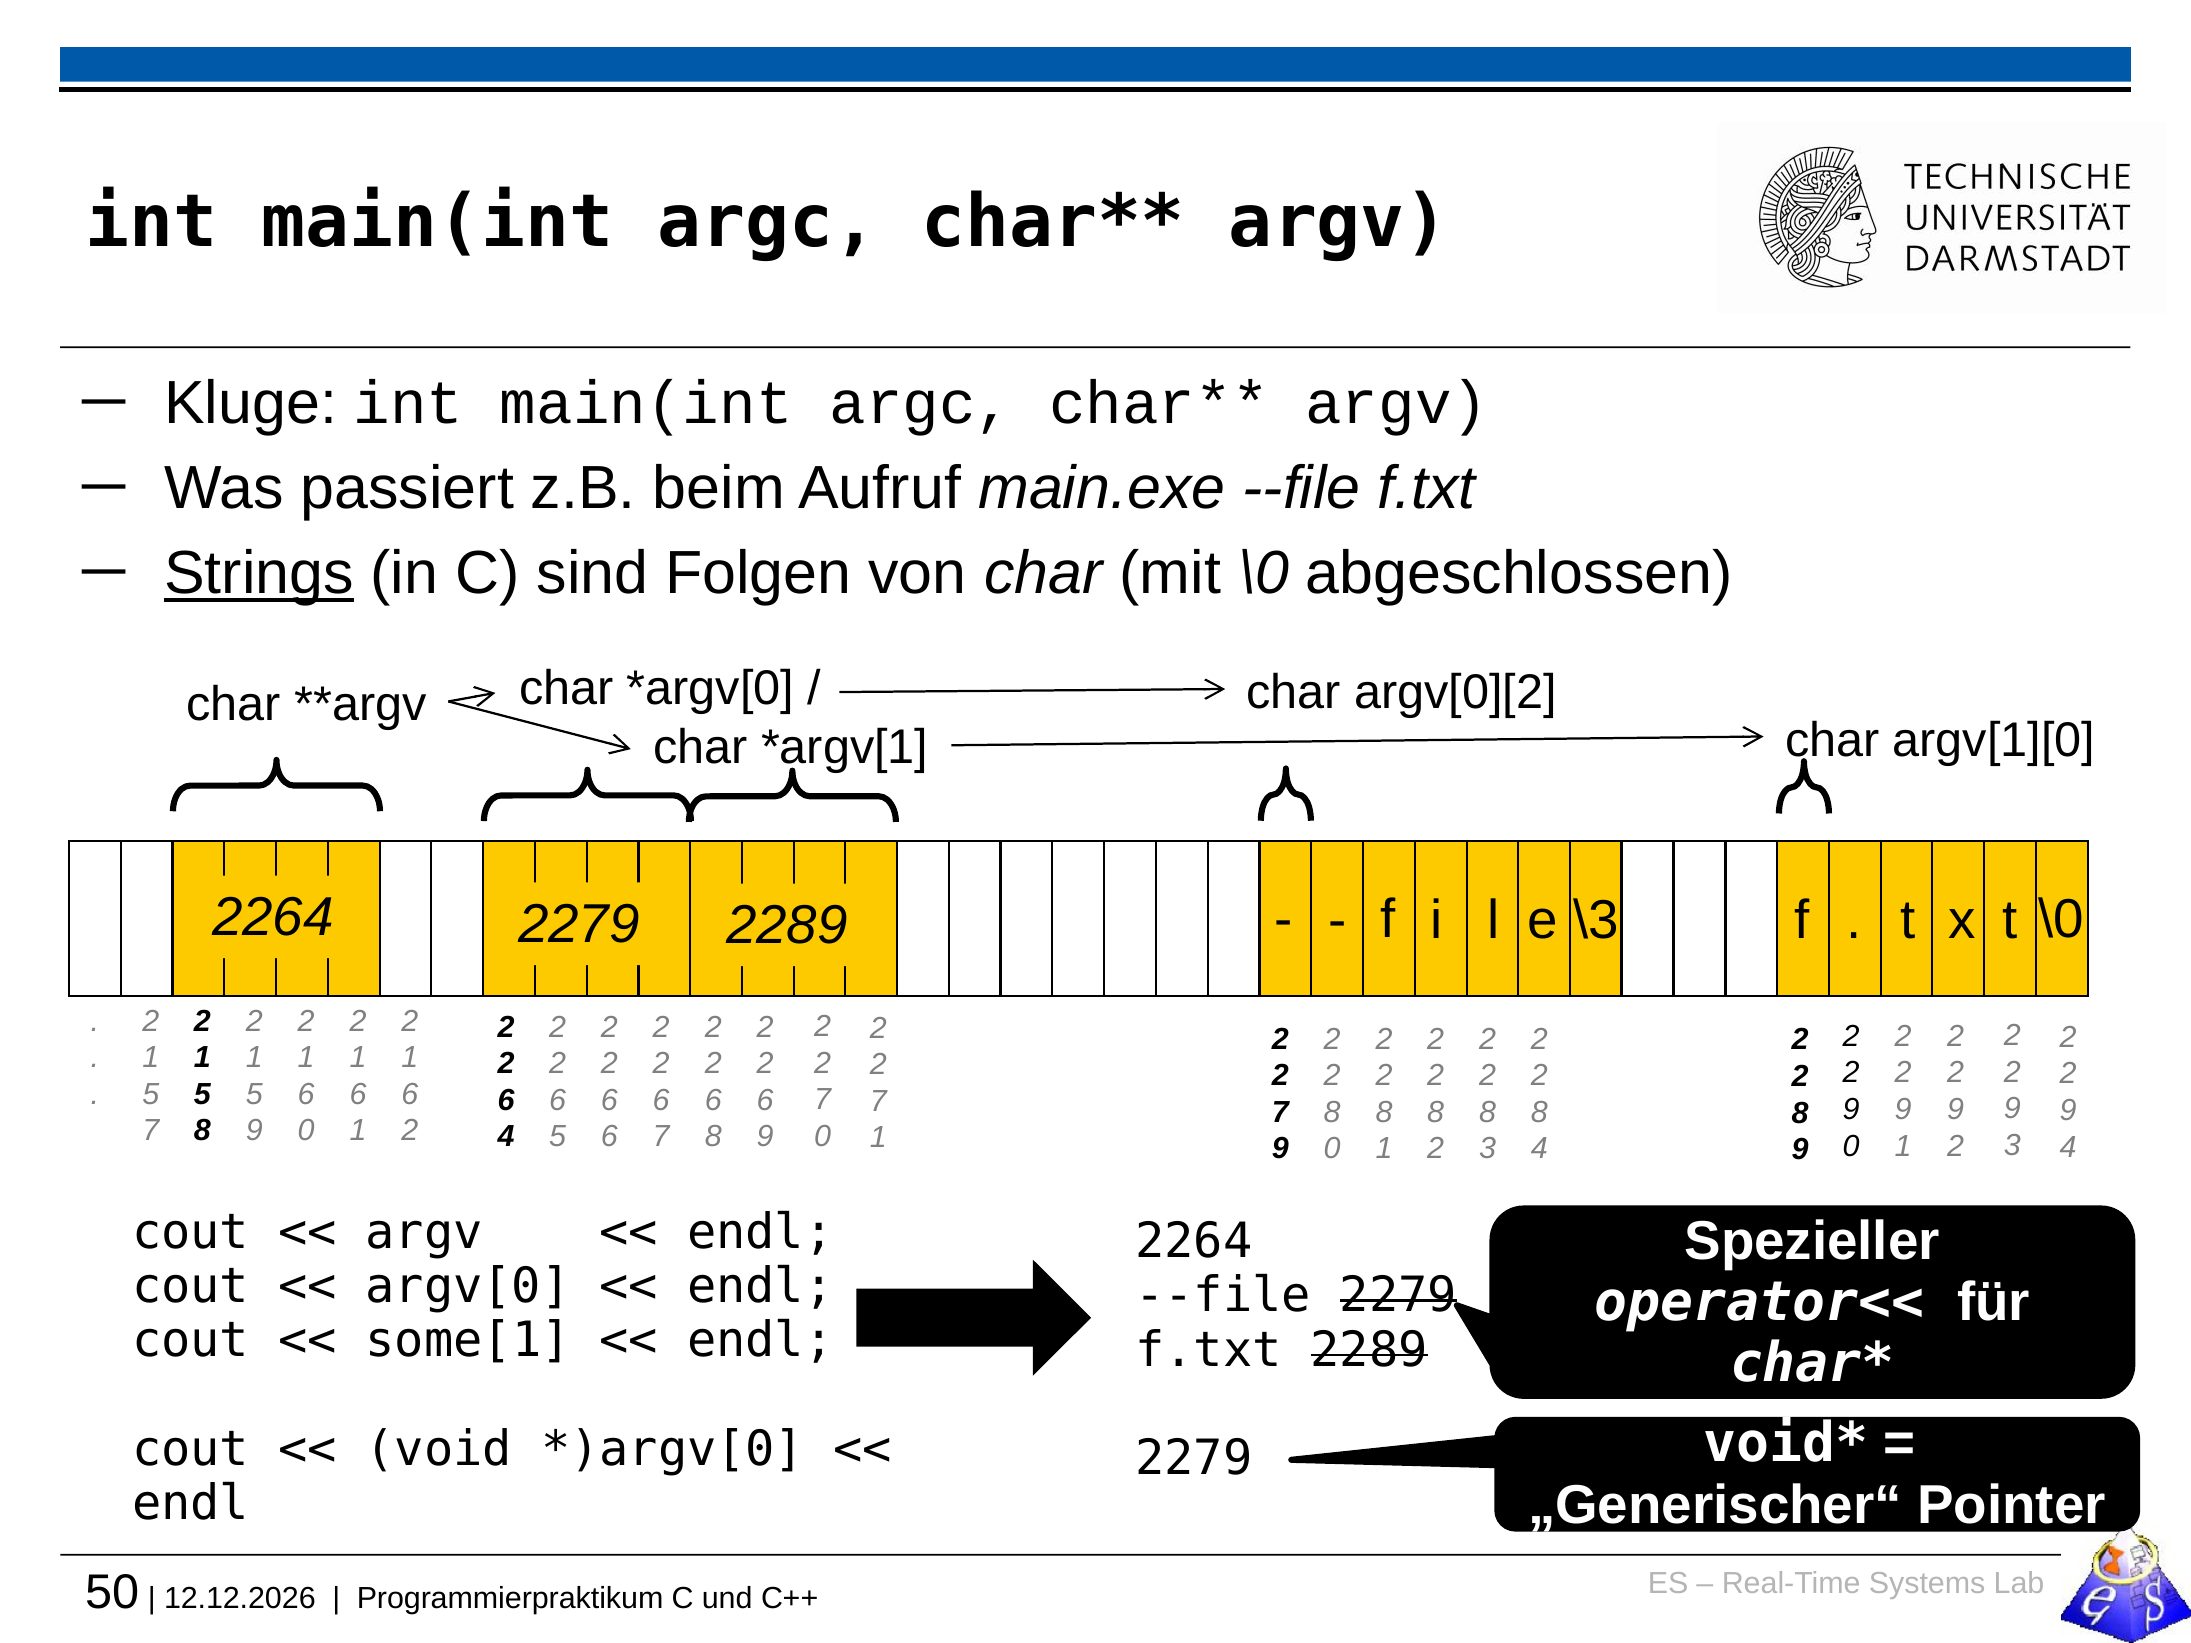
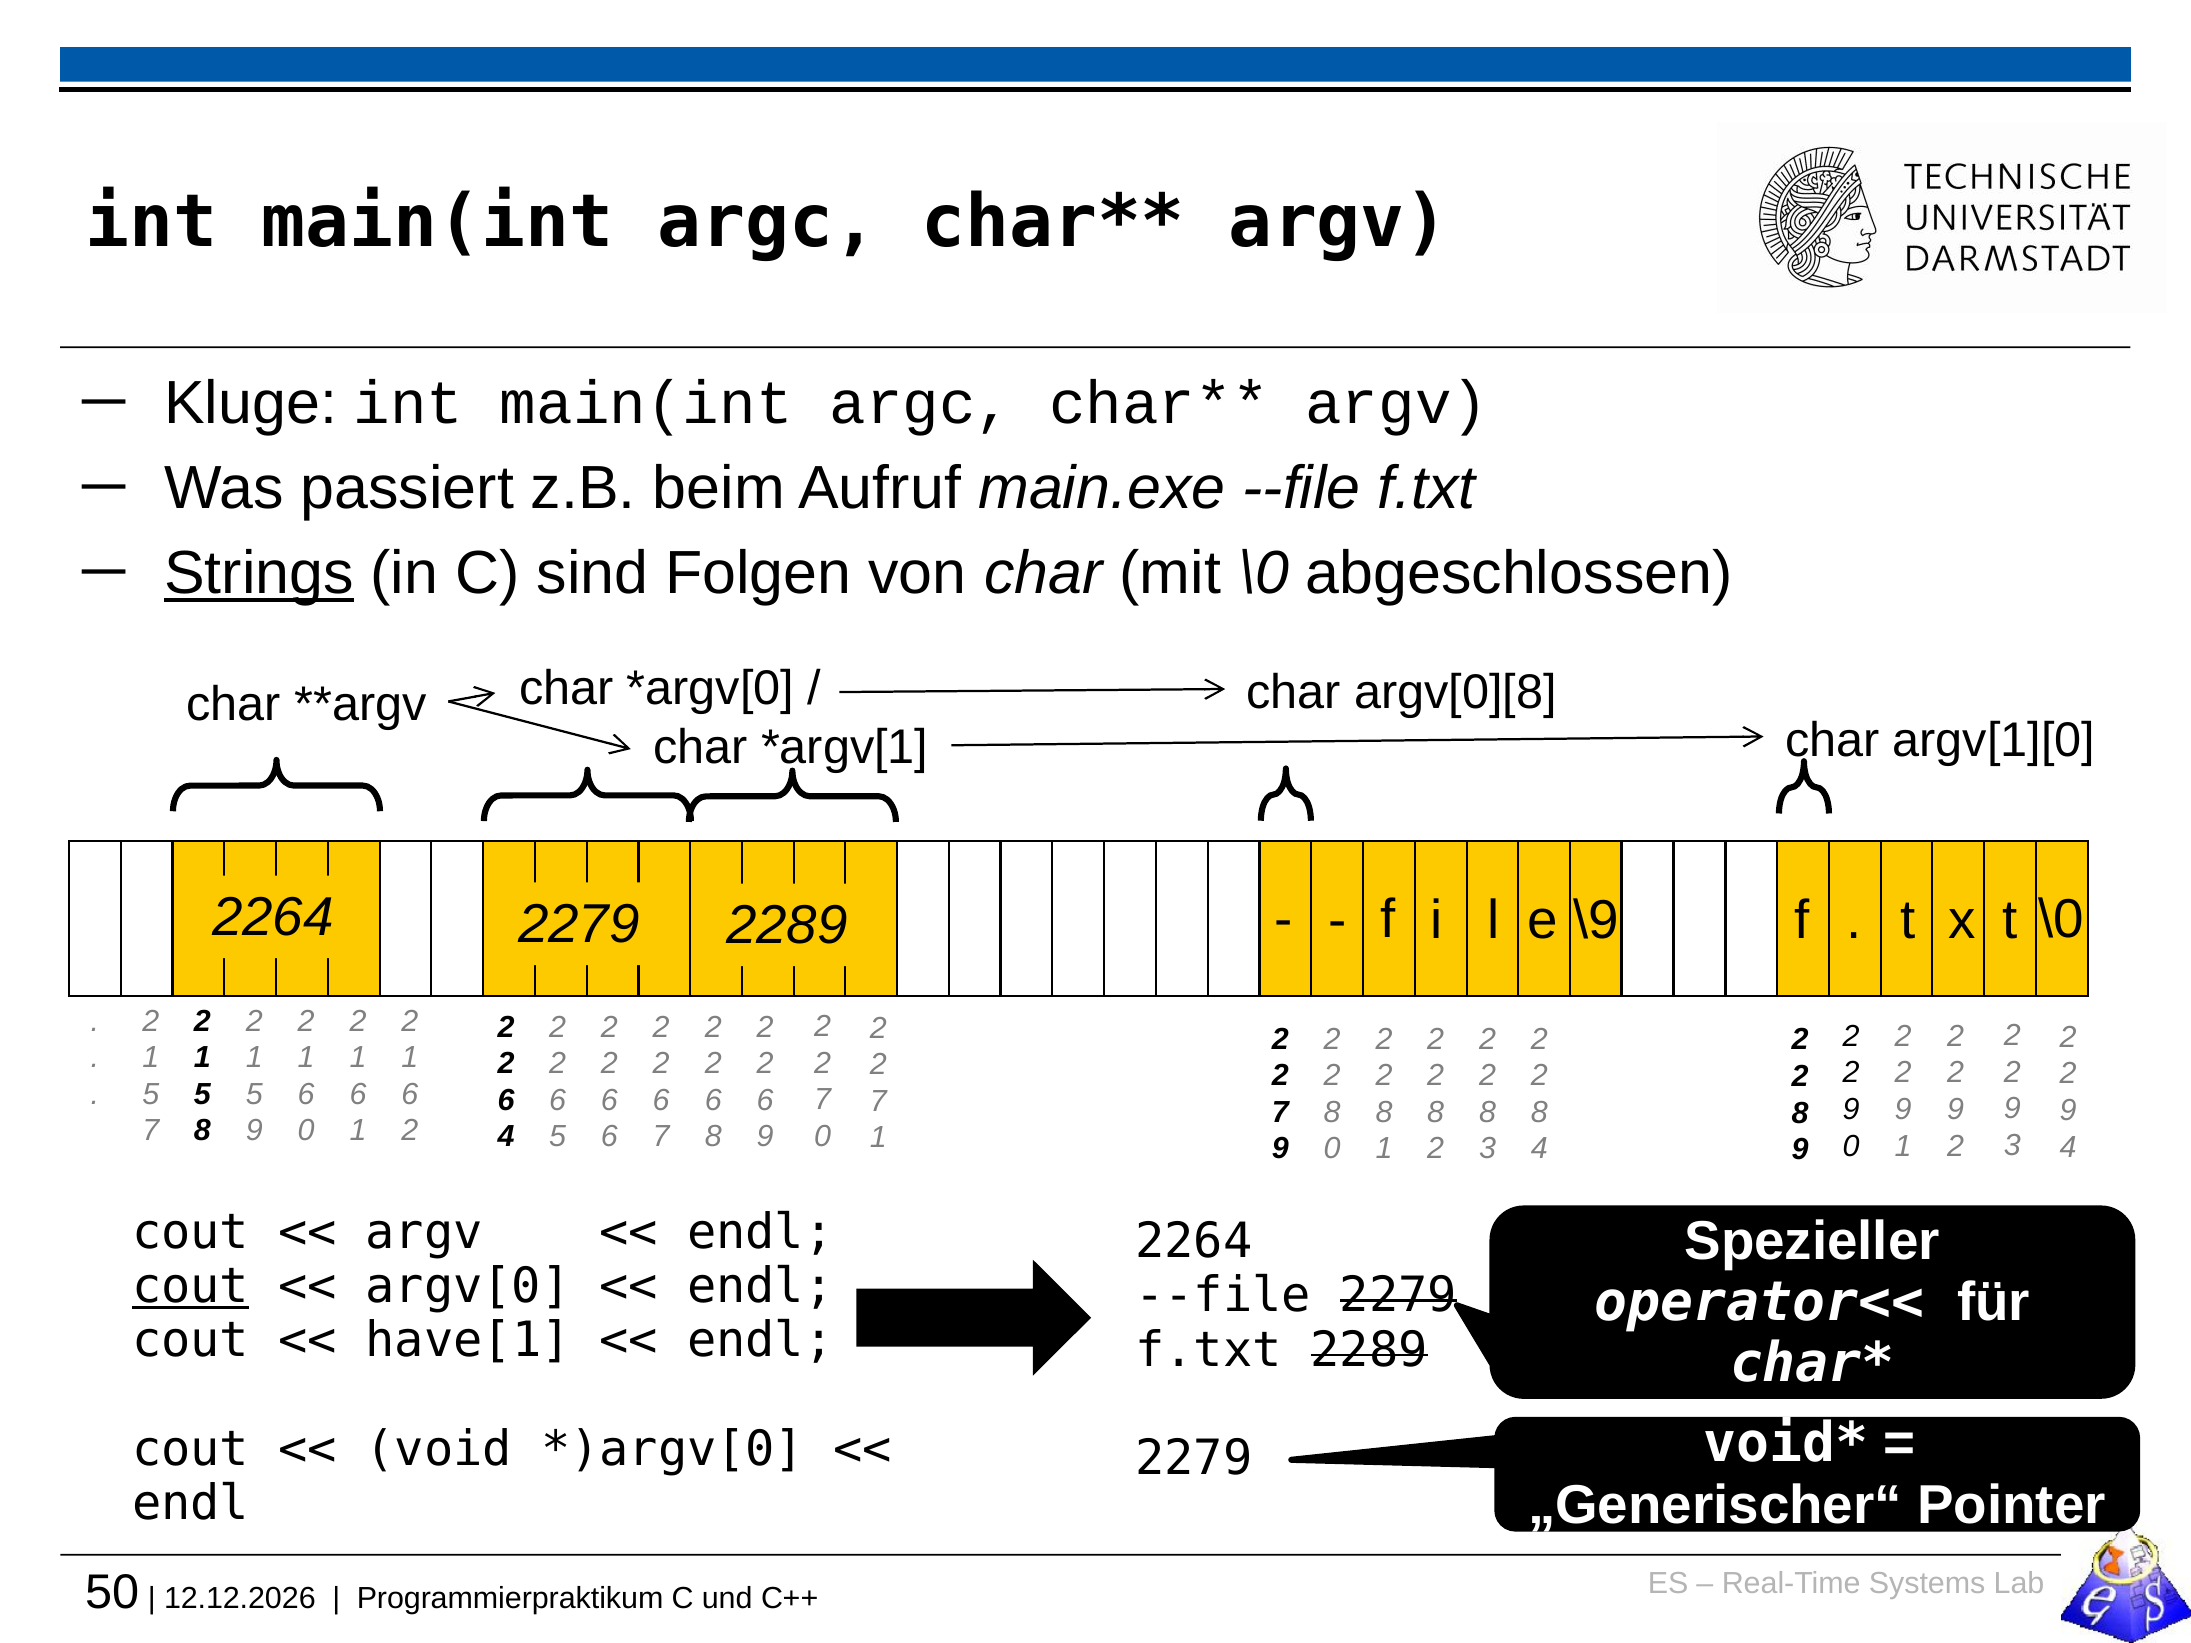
argv[0][2: argv[0][2 -> argv[0][8
\3: \3 -> \9
cout at (191, 1287) underline: none -> present
some[1: some[1 -> have[1
